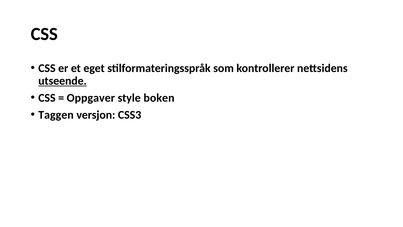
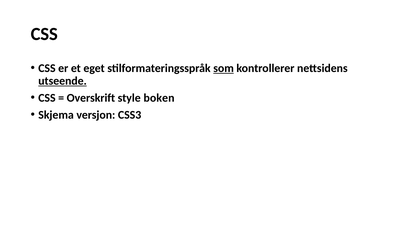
som underline: none -> present
Oppgaver: Oppgaver -> Overskrift
Taggen: Taggen -> Skjema
